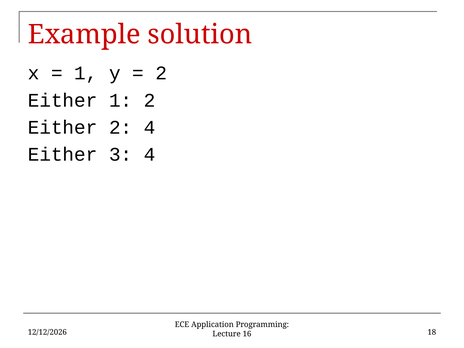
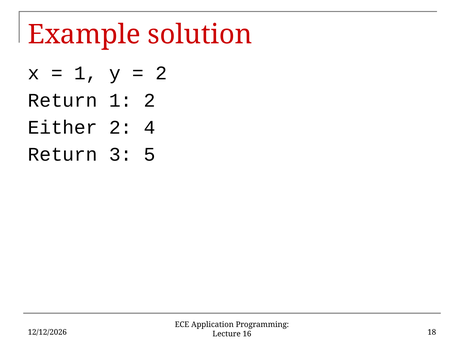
Either at (63, 100): Either -> Return
Either at (63, 154): Either -> Return
3 4: 4 -> 5
